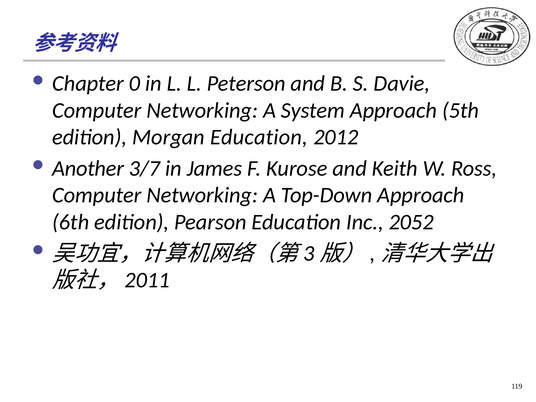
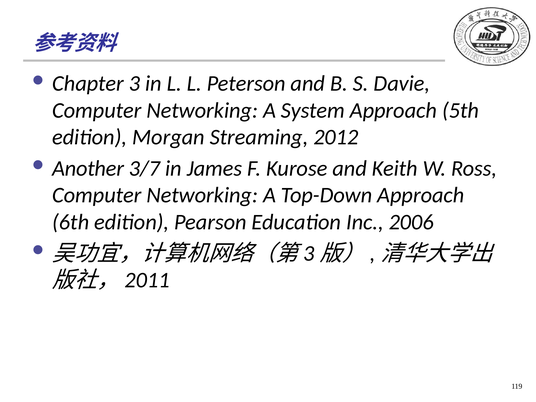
0: 0 -> 3
Morgan Education: Education -> Streaming
2052: 2052 -> 2006
